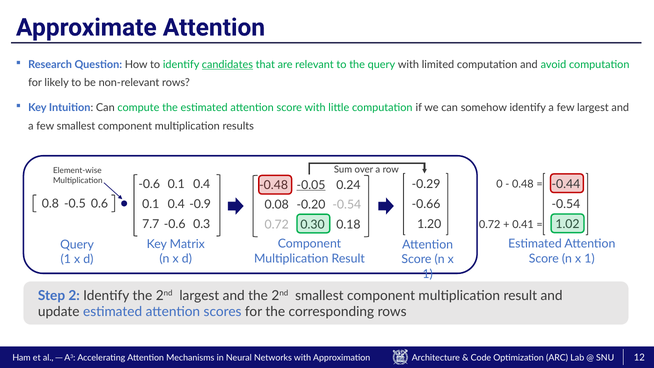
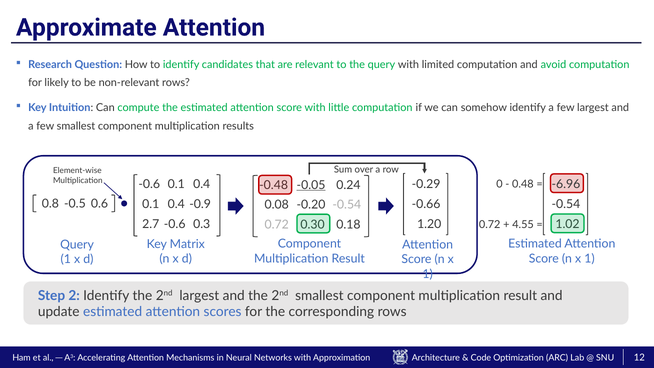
candidates underline: present -> none
-0.44: -0.44 -> -6.96
7.7: 7.7 -> 2.7
0.41: 0.41 -> 4.55
